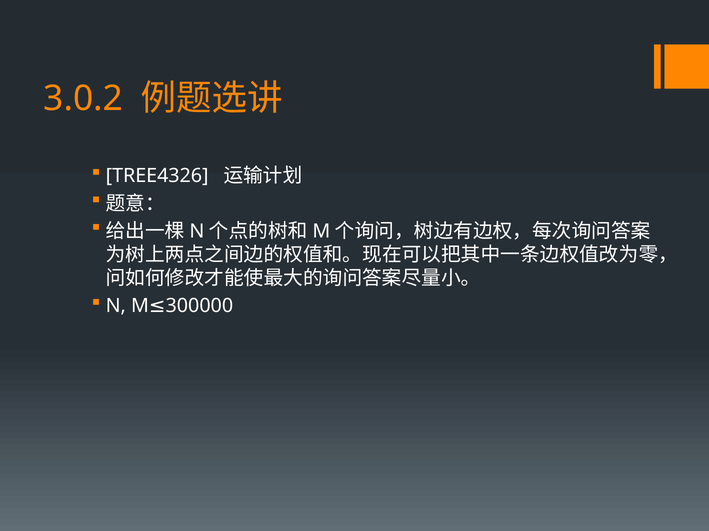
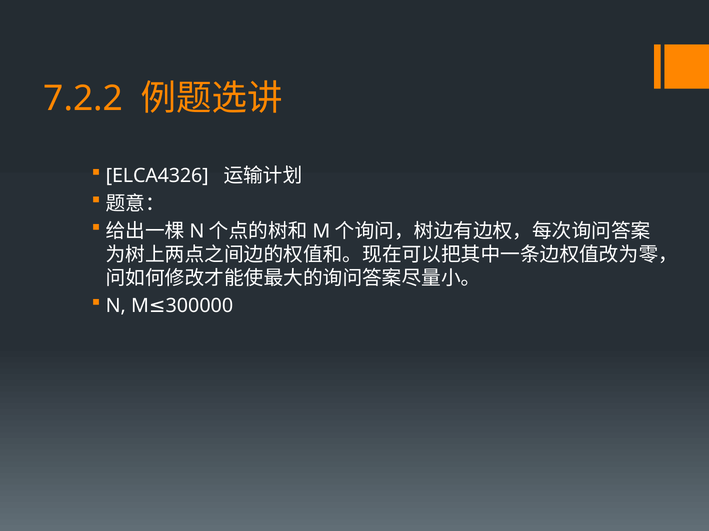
3.0.2: 3.0.2 -> 7.2.2
TREE4326: TREE4326 -> ELCA4326
